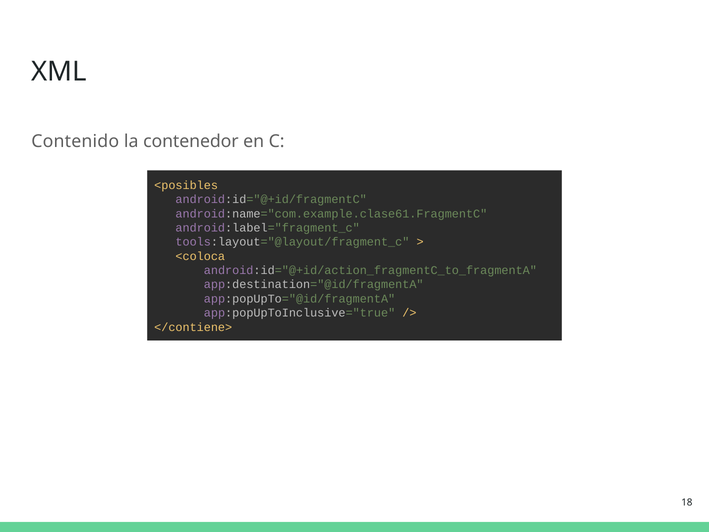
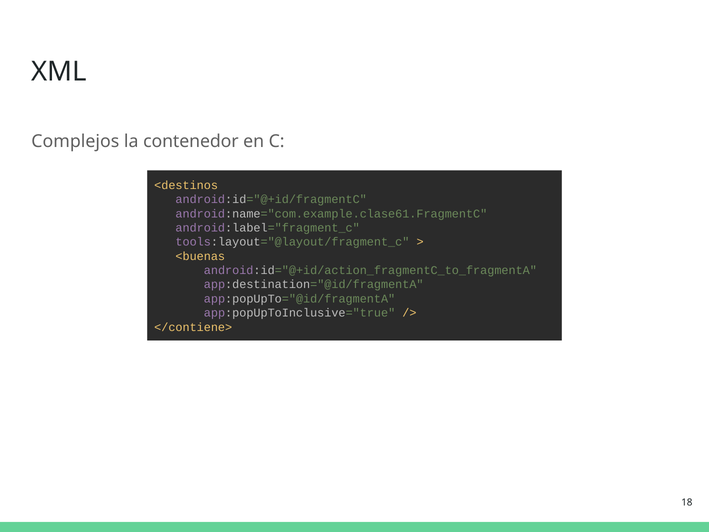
Contenido: Contenido -> Complejos
<posibles: <posibles -> <destinos
<coloca: <coloca -> <buenas
